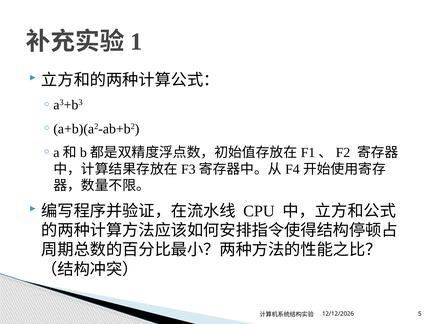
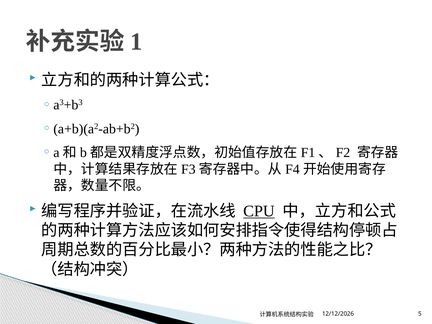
CPU underline: none -> present
